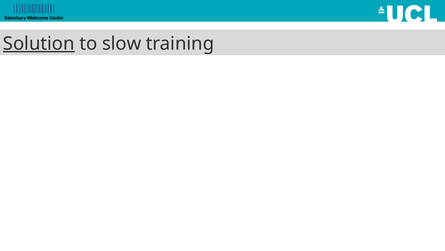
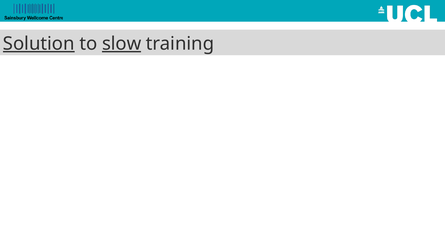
slow underline: none -> present
